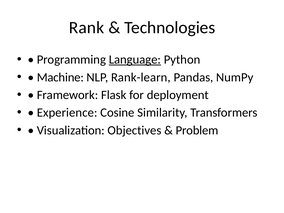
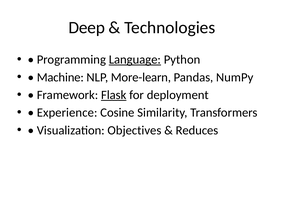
Rank: Rank -> Deep
Rank-learn: Rank-learn -> More-learn
Flask underline: none -> present
Problem: Problem -> Reduces
